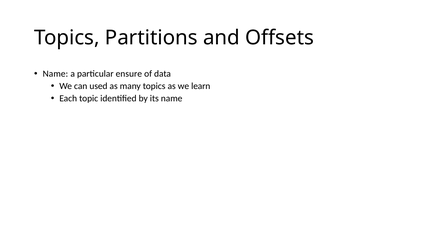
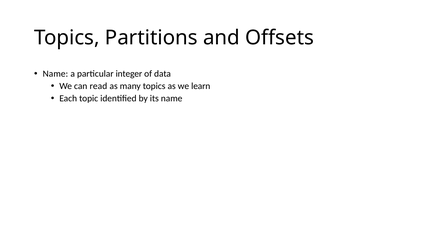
ensure: ensure -> integer
used: used -> read
